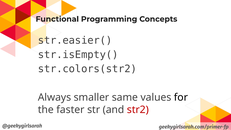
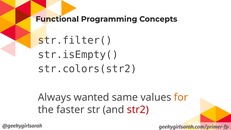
str.easier(: str.easier( -> str.filter(
smaller: smaller -> wanted
for colour: black -> orange
